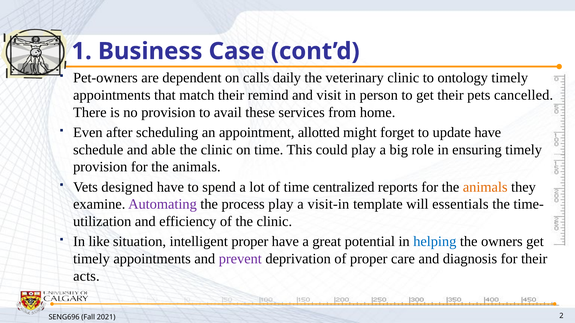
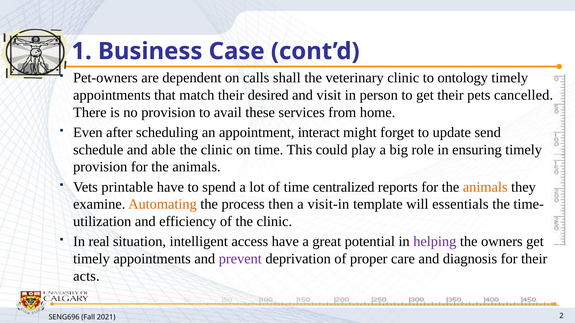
daily: daily -> shall
remind: remind -> desired
allotted: allotted -> interact
update have: have -> send
designed: designed -> printable
Automating colour: purple -> orange
process play: play -> then
like: like -> real
intelligent proper: proper -> access
helping colour: blue -> purple
